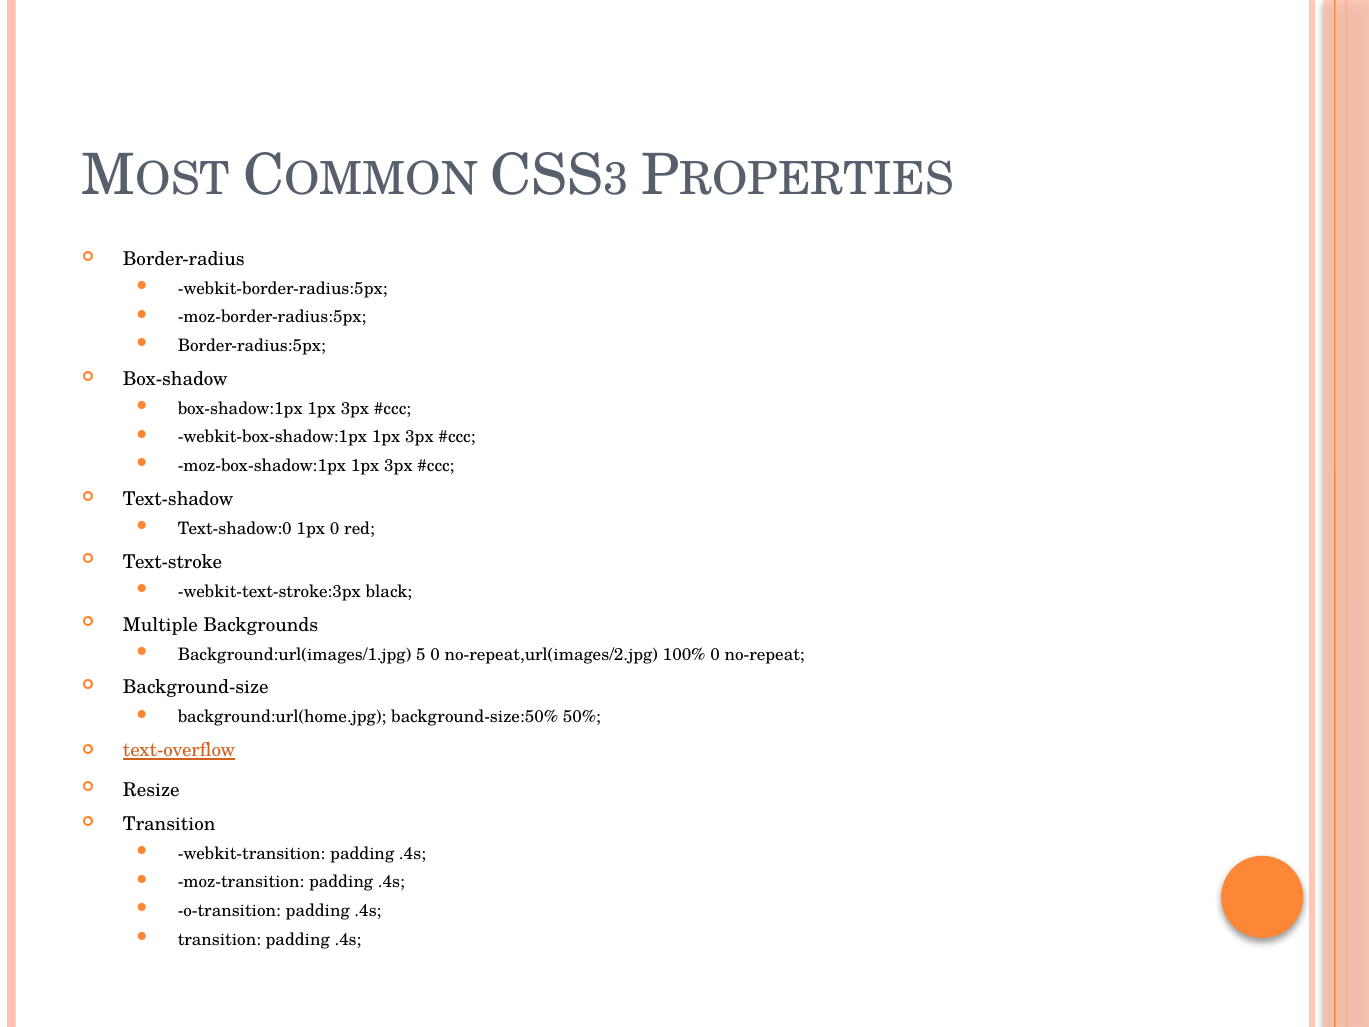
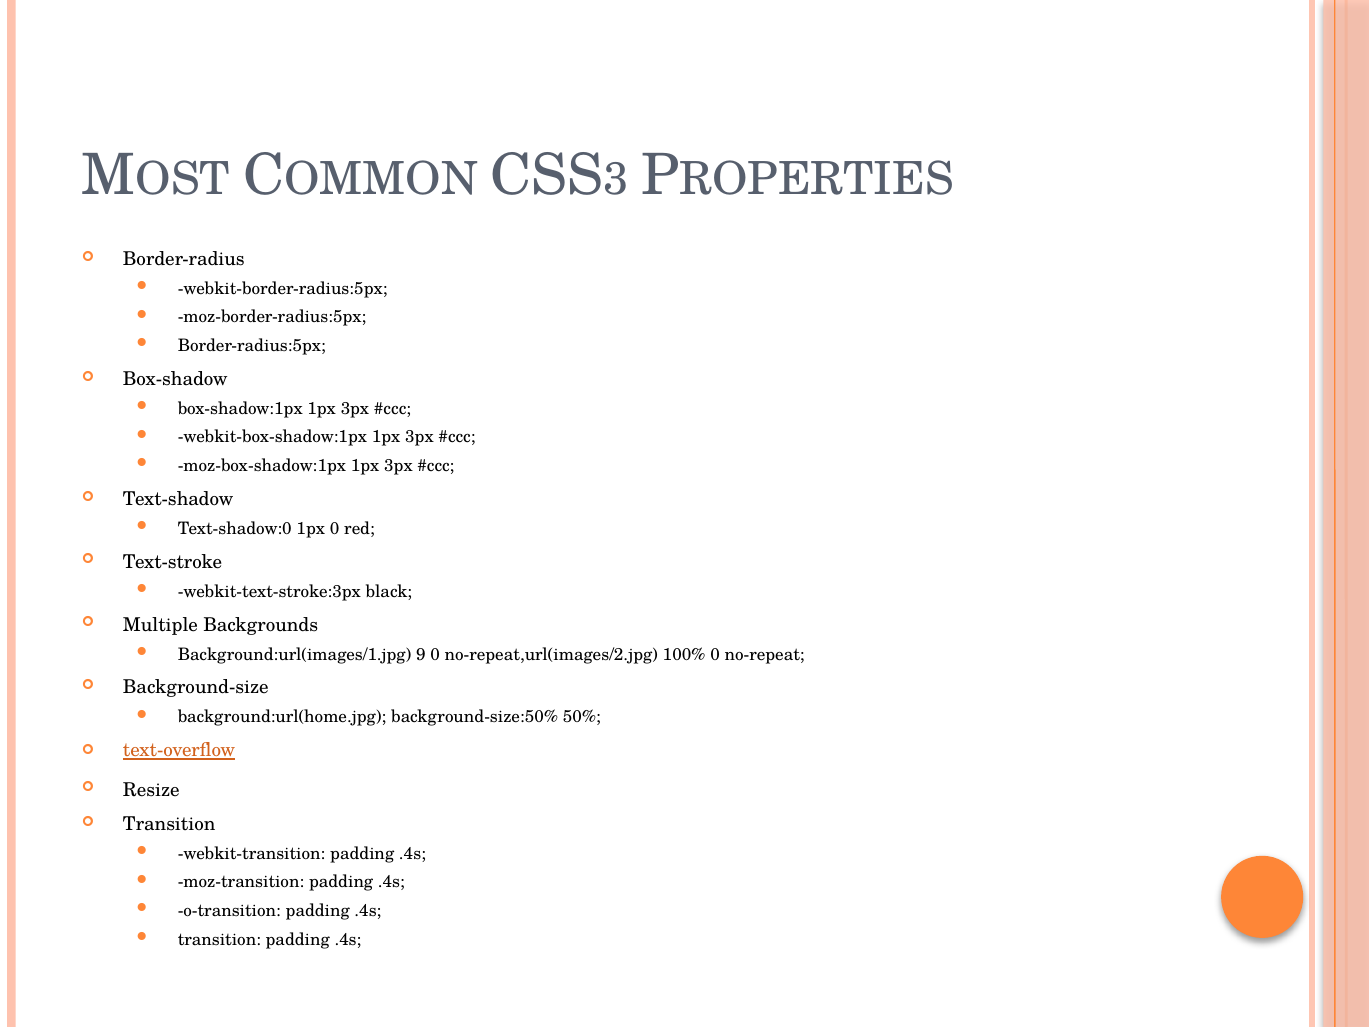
5: 5 -> 9
